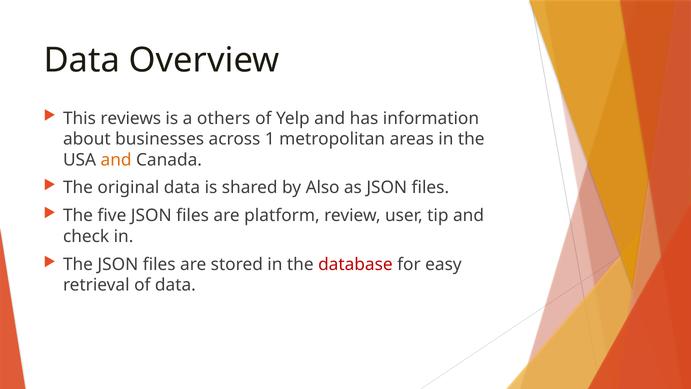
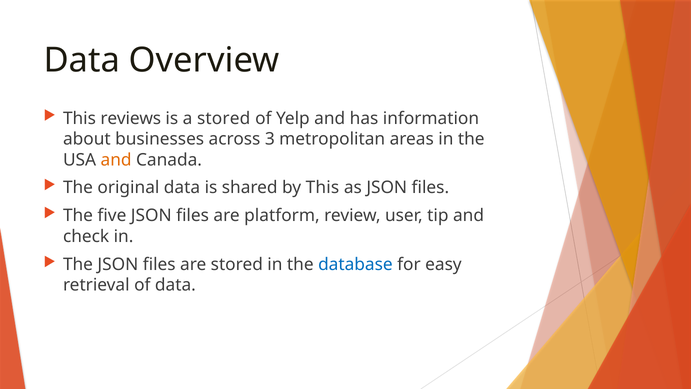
a others: others -> stored
1: 1 -> 3
by Also: Also -> This
database colour: red -> blue
